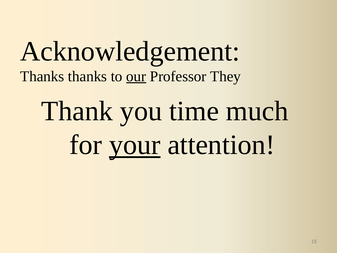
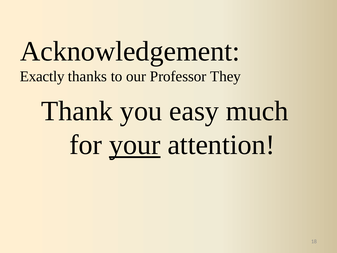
Thanks at (42, 76): Thanks -> Exactly
our underline: present -> none
time: time -> easy
